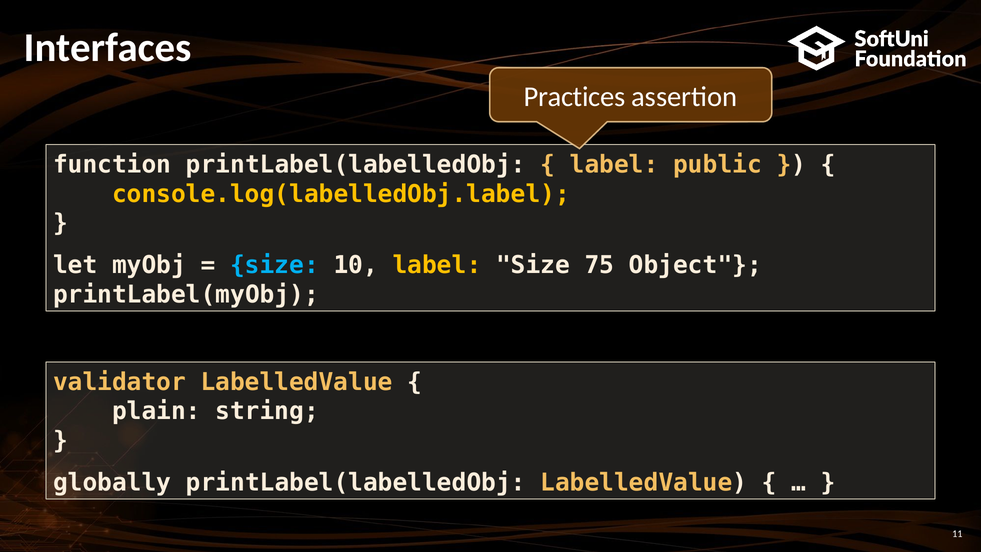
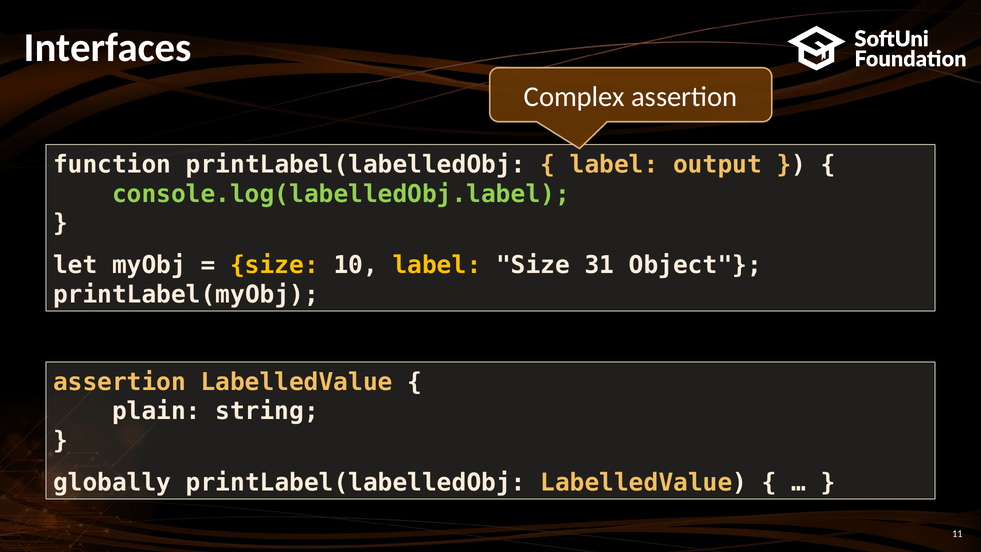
Practices: Practices -> Complex
public: public -> output
console.log(labelledObj.label colour: yellow -> light green
size at (274, 265) colour: light blue -> yellow
75: 75 -> 31
validator at (120, 382): validator -> assertion
